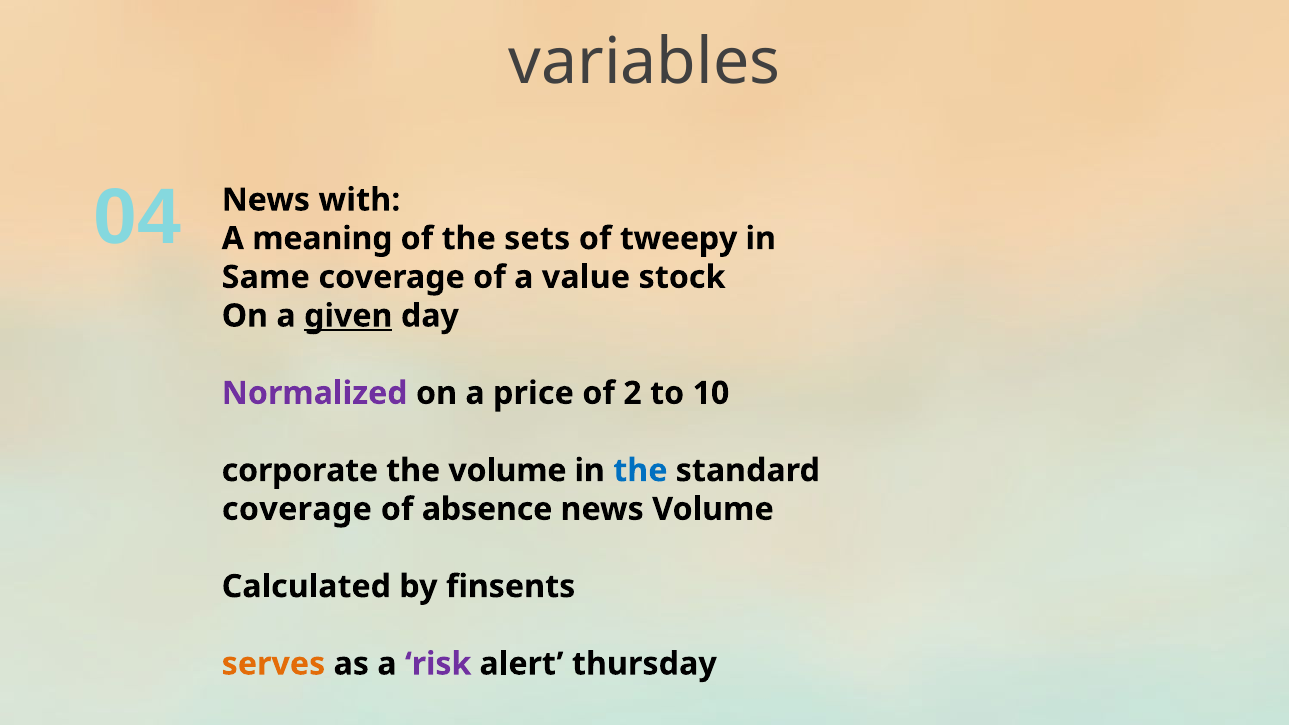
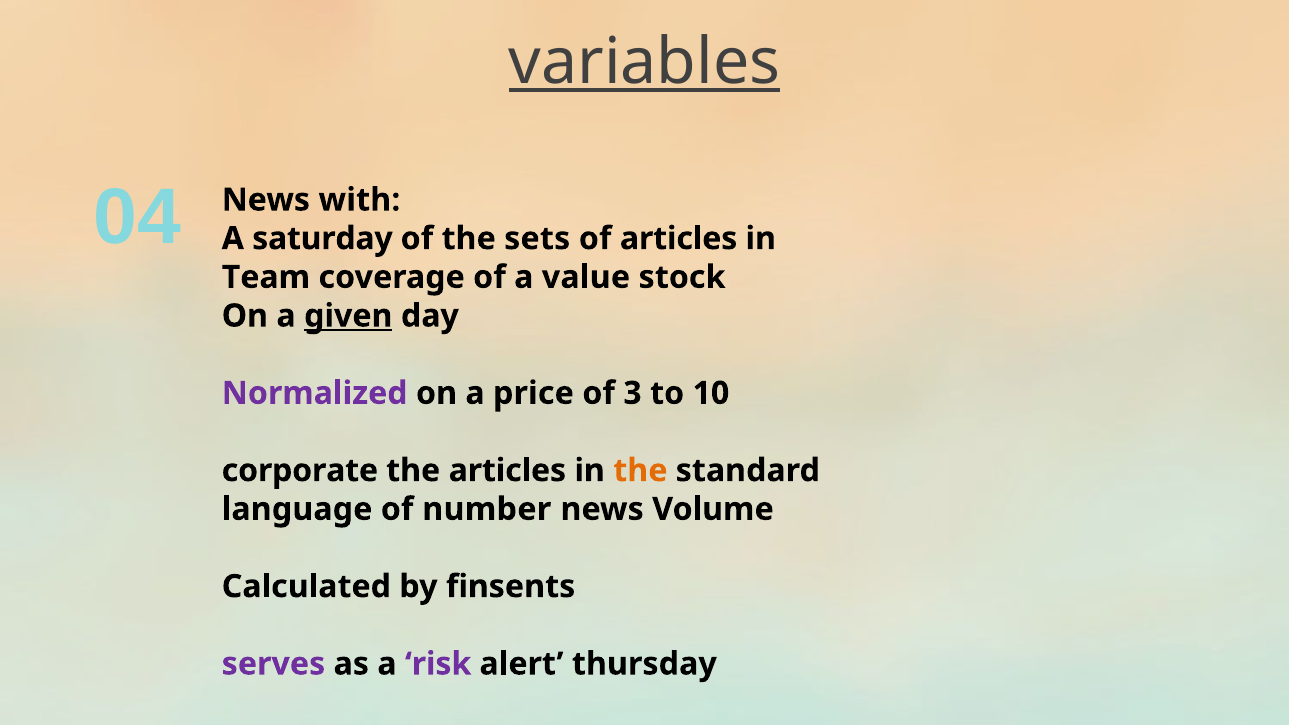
variables underline: none -> present
meaning: meaning -> saturday
of tweepy: tweepy -> articles
Same: Same -> Team
2: 2 -> 3
the volume: volume -> articles
the at (640, 471) colour: blue -> orange
coverage at (297, 509): coverage -> language
absence: absence -> number
serves colour: orange -> purple
